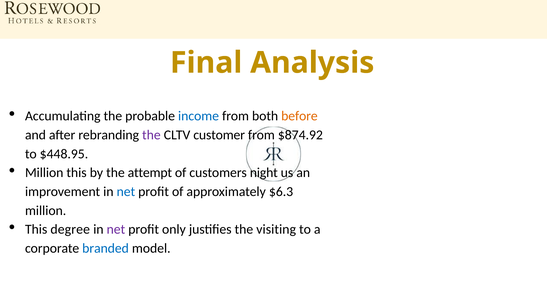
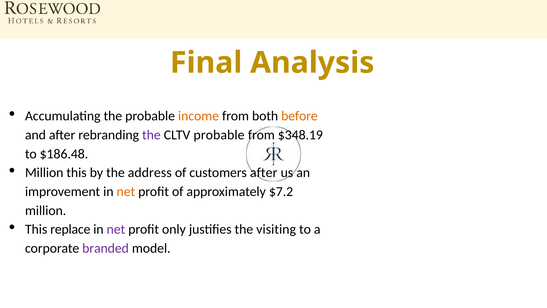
income colour: blue -> orange
CLTV customer: customer -> probable
$874.92: $874.92 -> $348.19
$448.95: $448.95 -> $186.48
attempt: attempt -> address
customers night: night -> after
net at (126, 191) colour: blue -> orange
$6.3: $6.3 -> $7.2
degree: degree -> replace
branded colour: blue -> purple
